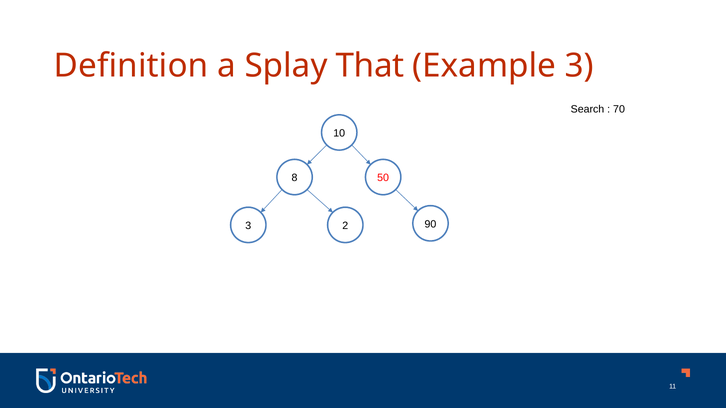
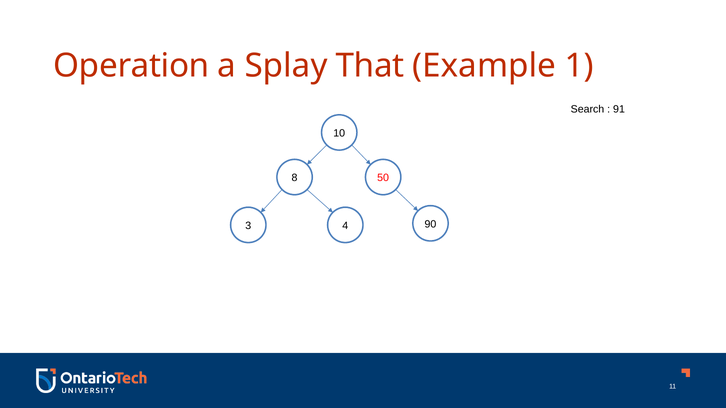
Definition: Definition -> Operation
Example 3: 3 -> 1
70: 70 -> 91
2: 2 -> 4
